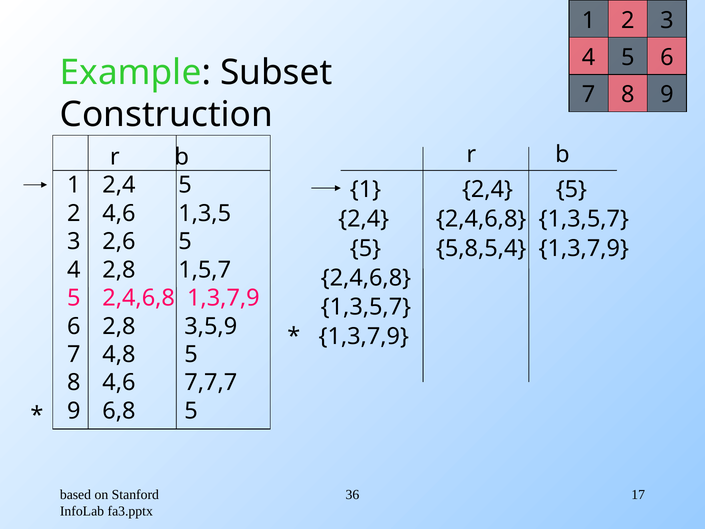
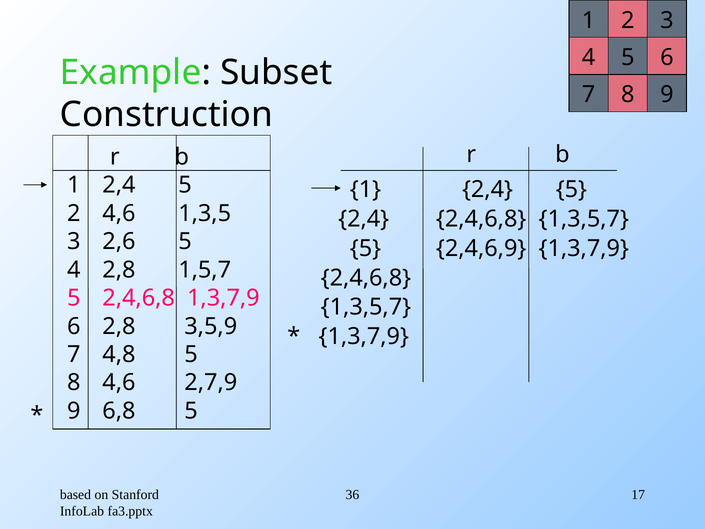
5,8,5,4: 5,8,5,4 -> 2,4,6,9
7,7,7: 7,7,7 -> 2,7,9
